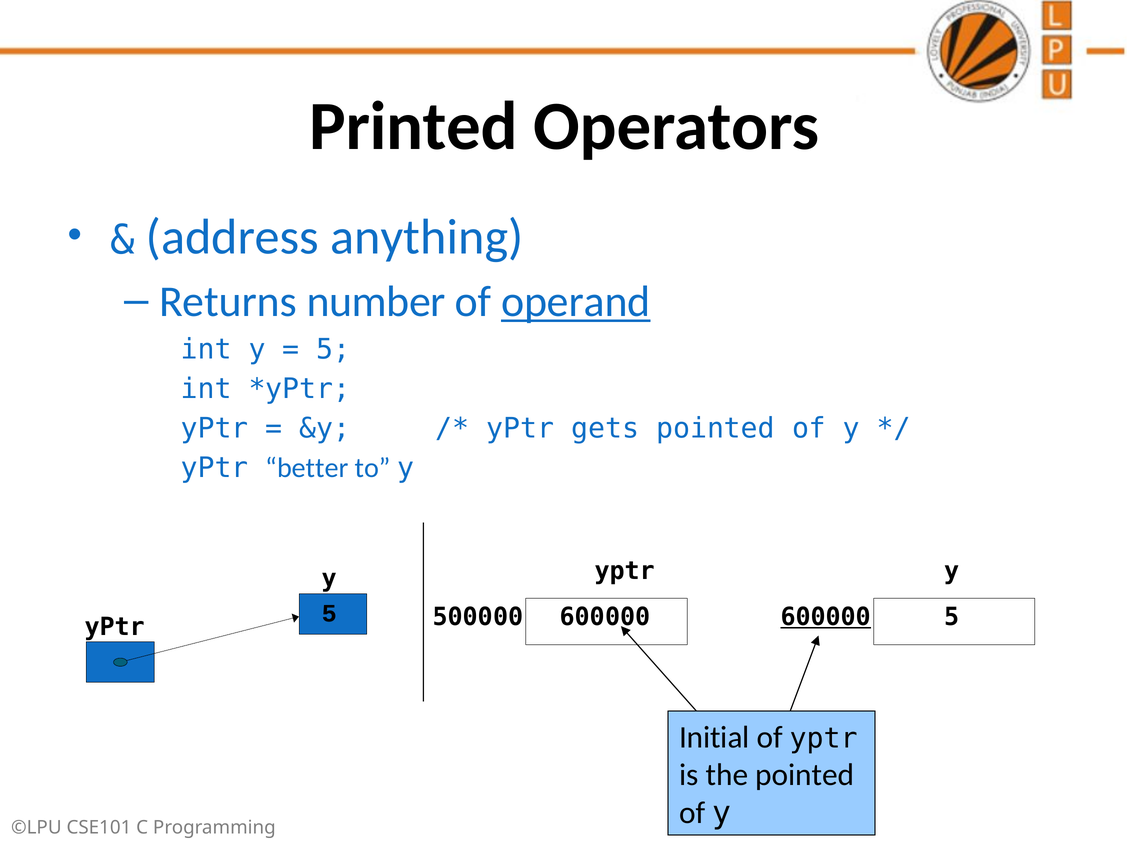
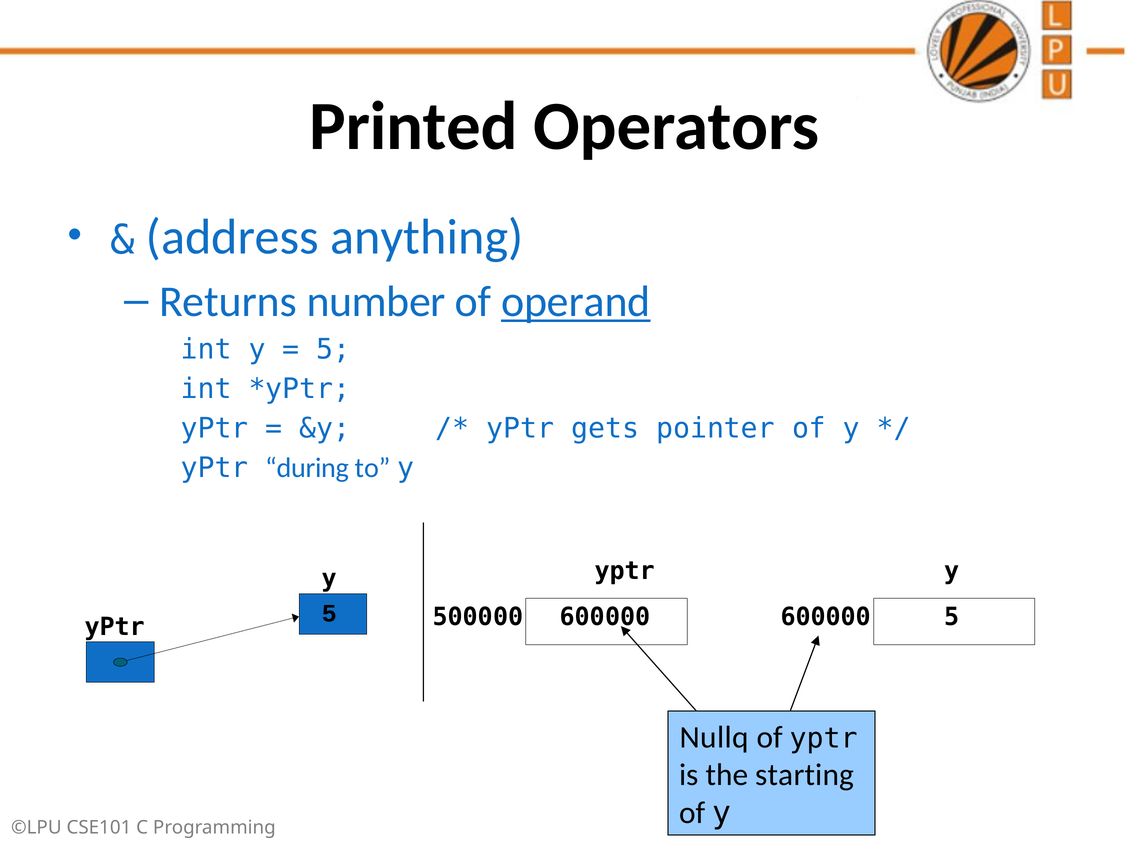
gets pointed: pointed -> pointer
better: better -> during
600000 at (826, 617) underline: present -> none
Initial: Initial -> Nullq
the pointed: pointed -> starting
